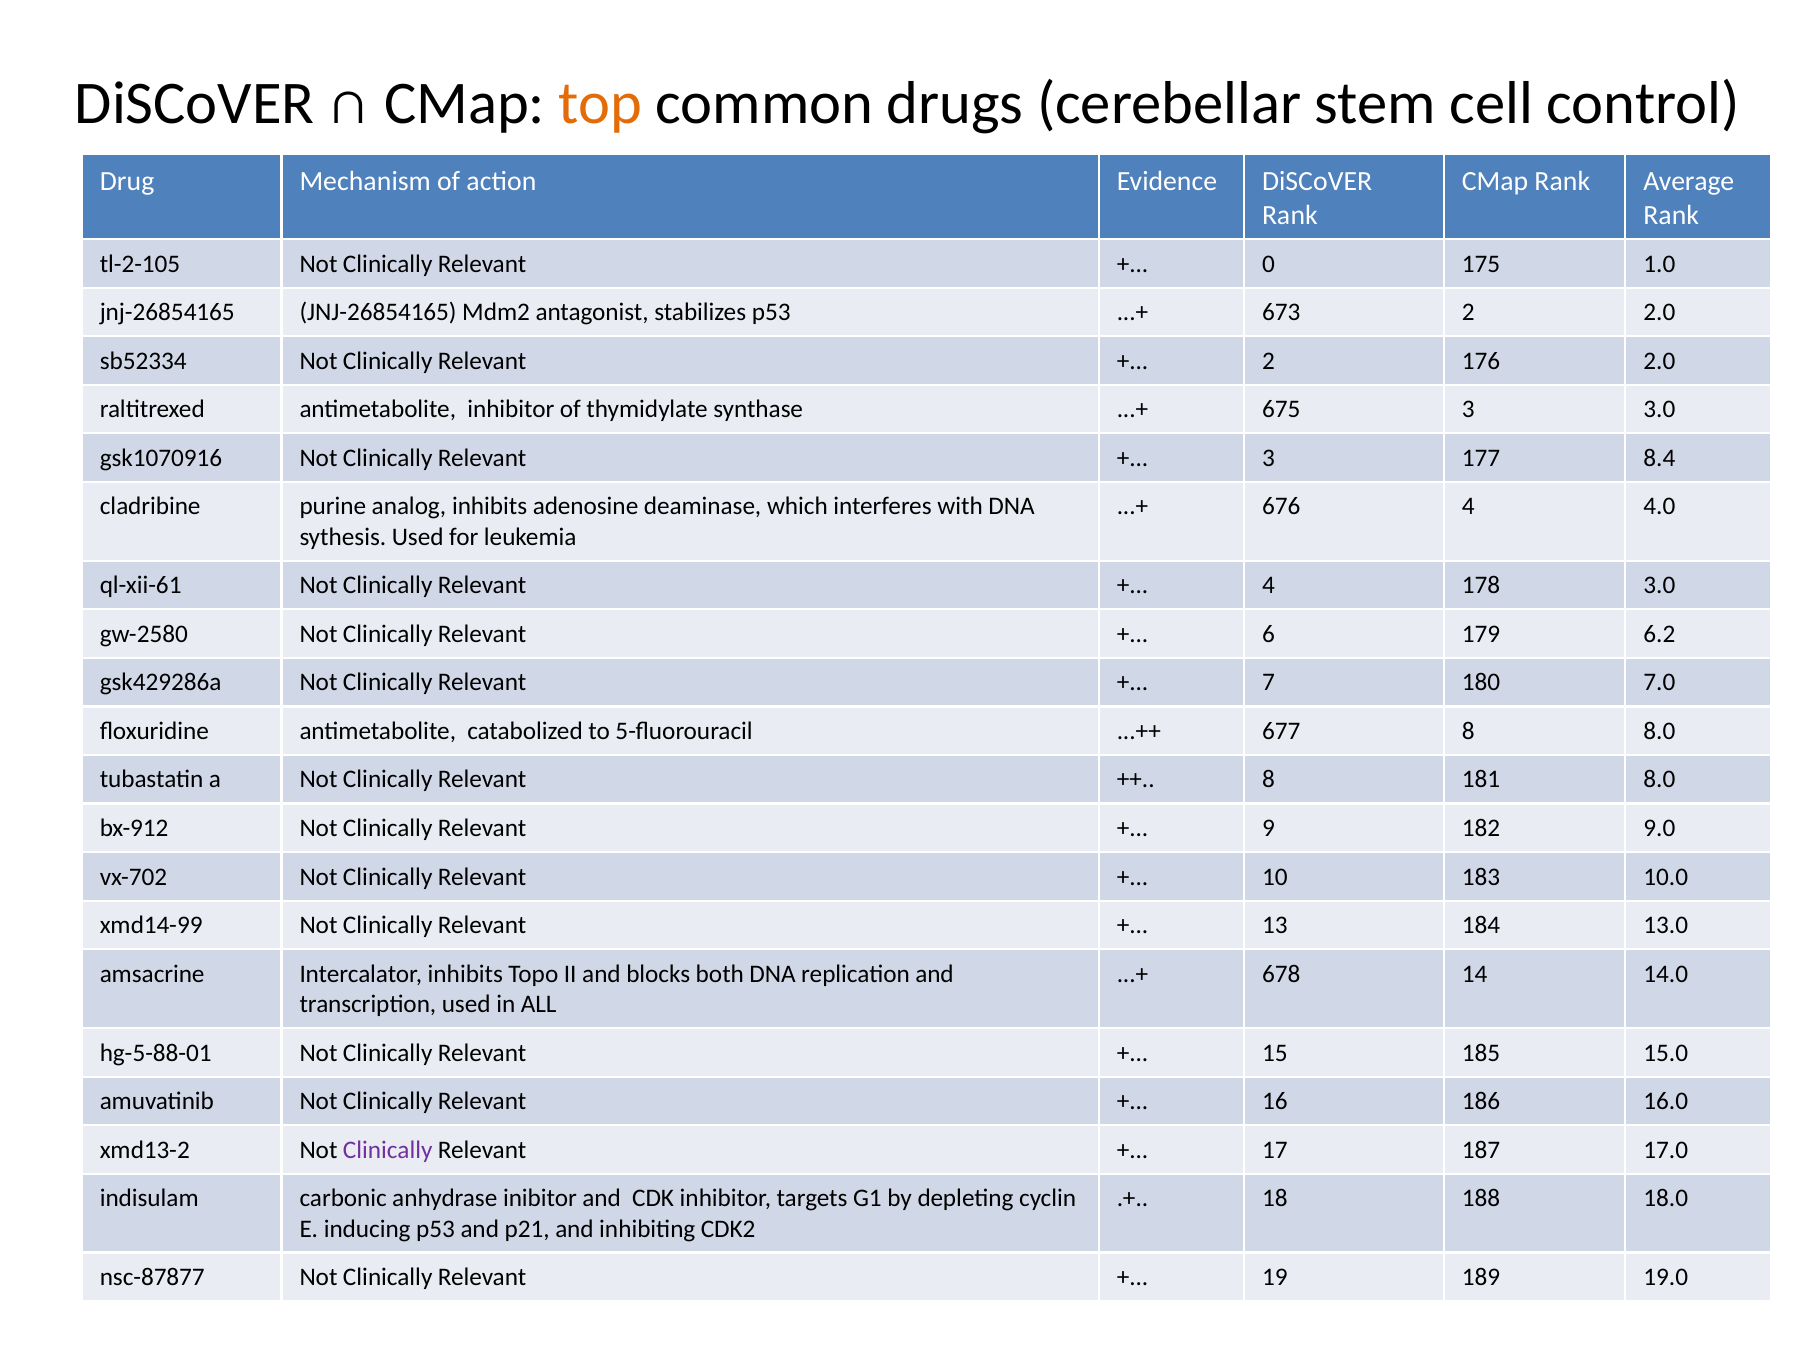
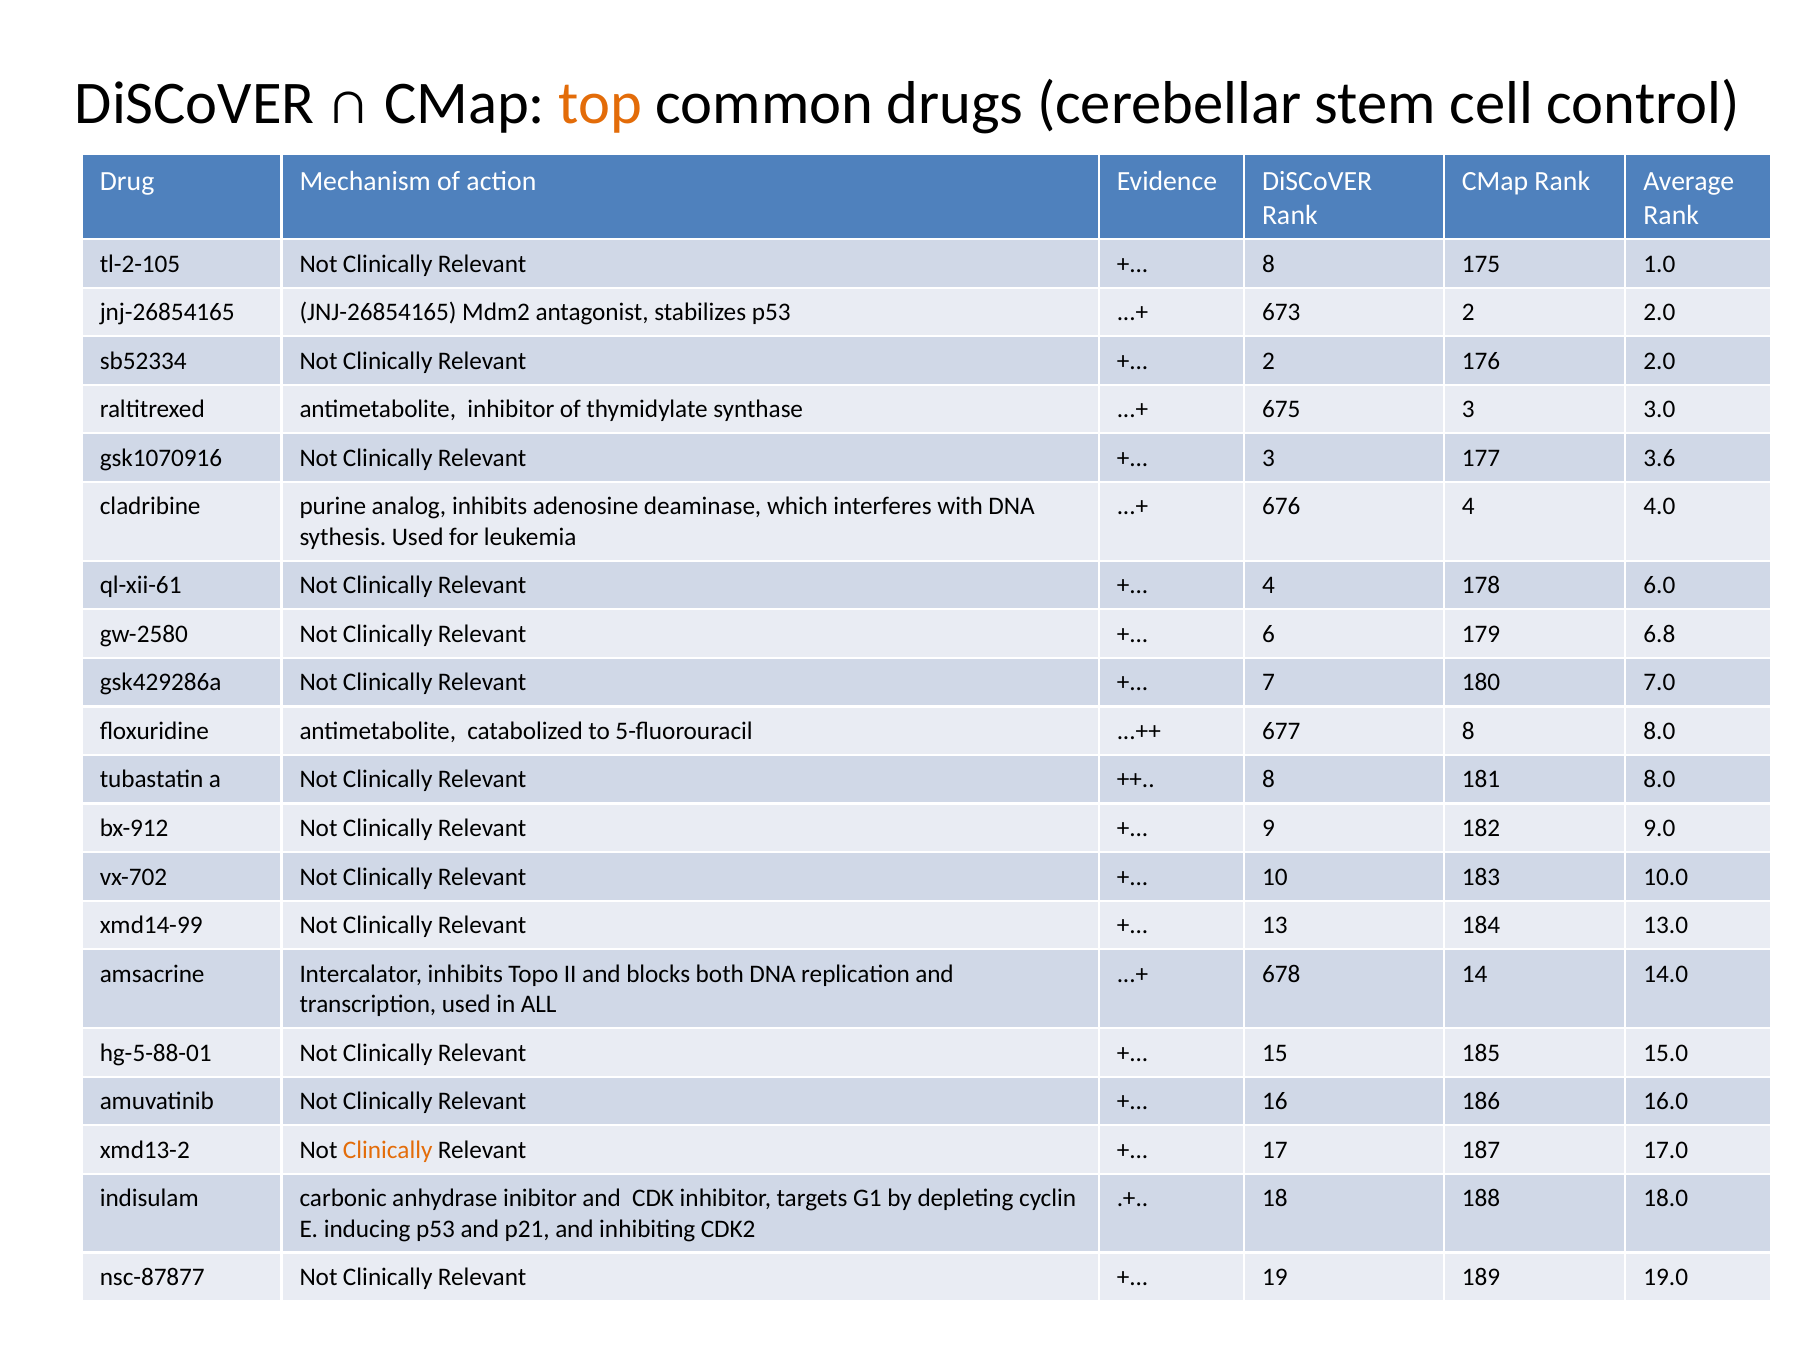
0 at (1269, 264): 0 -> 8
8.4: 8.4 -> 3.6
178 3.0: 3.0 -> 6.0
6.2: 6.2 -> 6.8
Clinically at (388, 1150) colour: purple -> orange
